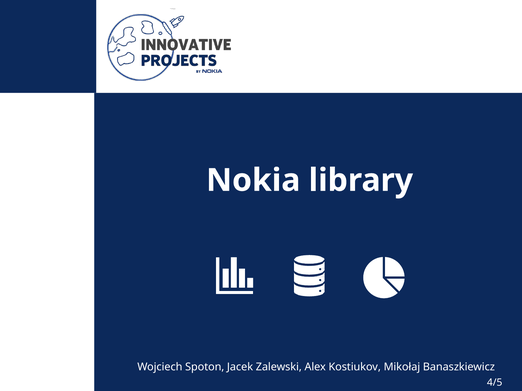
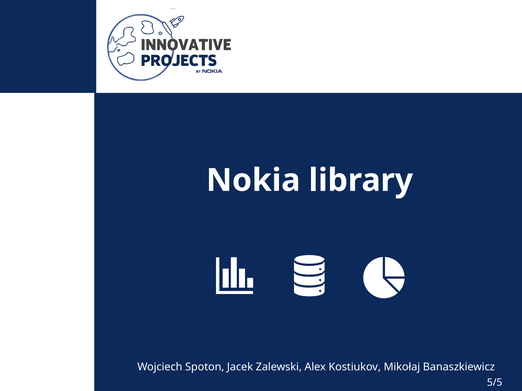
4/5: 4/5 -> 5/5
